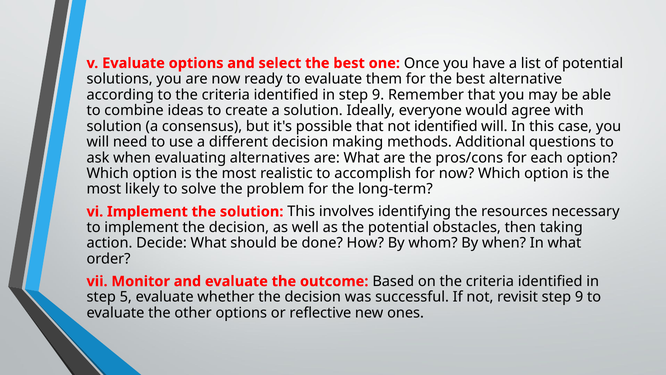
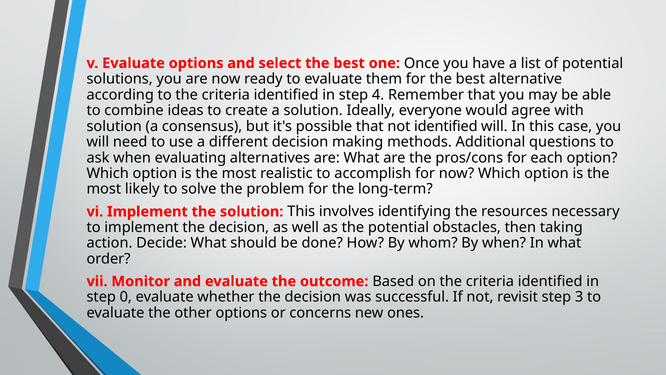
in step 9: 9 -> 4
5: 5 -> 0
revisit step 9: 9 -> 3
reflective: reflective -> concerns
